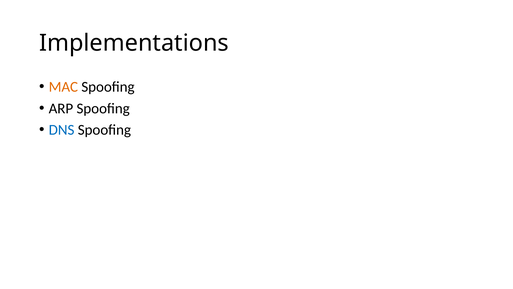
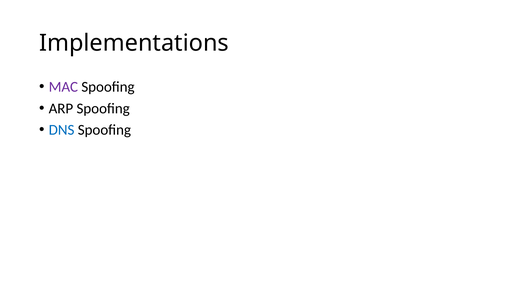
MAC colour: orange -> purple
